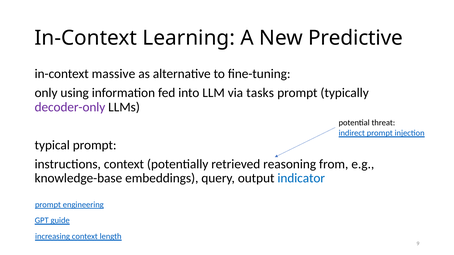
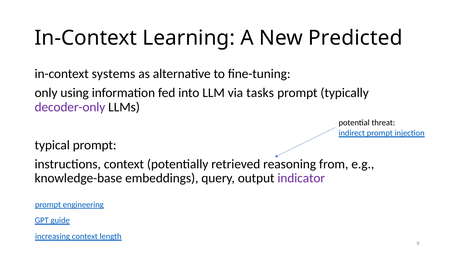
Predictive: Predictive -> Predicted
massive: massive -> systems
indicator colour: blue -> purple
